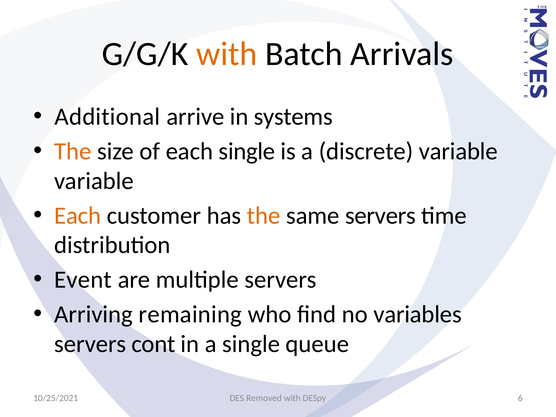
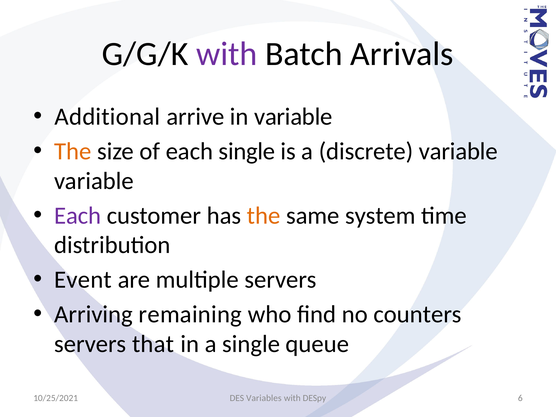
with at (227, 54) colour: orange -> purple
in systems: systems -> variable
Each at (78, 216) colour: orange -> purple
same servers: servers -> system
variables: variables -> counters
cont: cont -> that
Removed: Removed -> Variables
